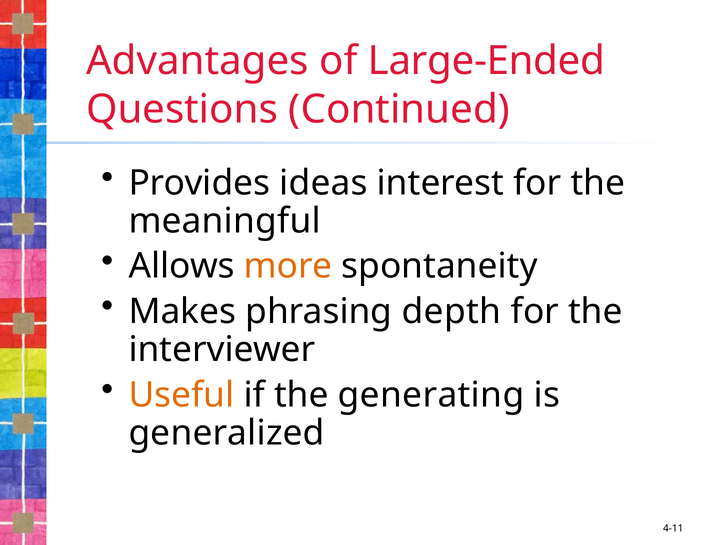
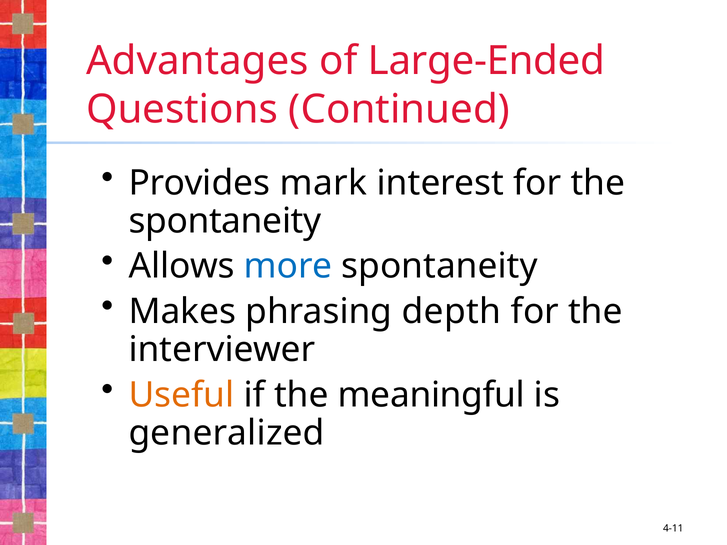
ideas: ideas -> mark
meaningful at (225, 221): meaningful -> spontaneity
more colour: orange -> blue
generating: generating -> meaningful
